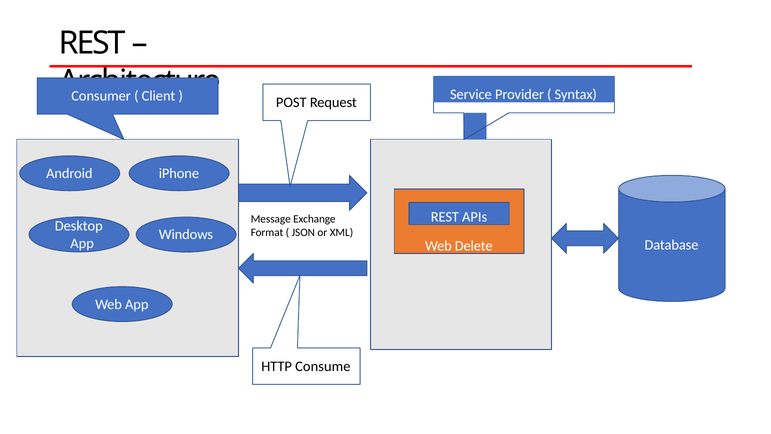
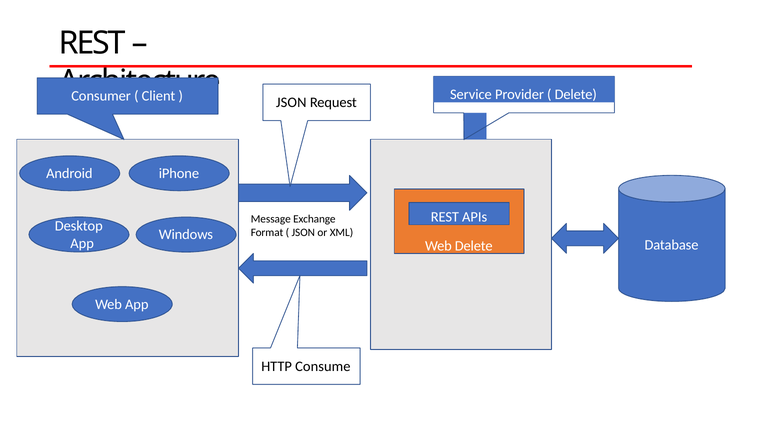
Syntax at (576, 95): Syntax -> Delete
POST at (291, 102): POST -> JSON
